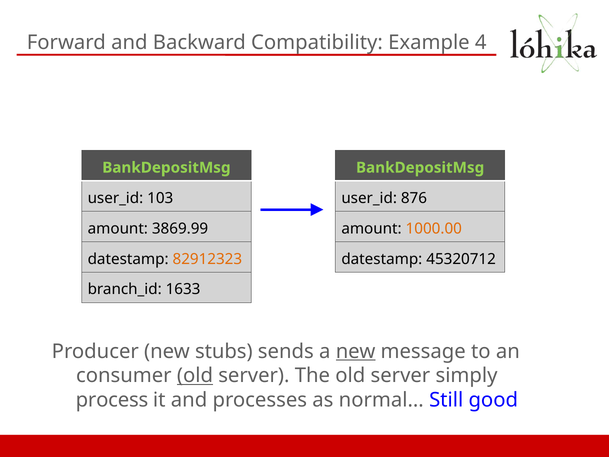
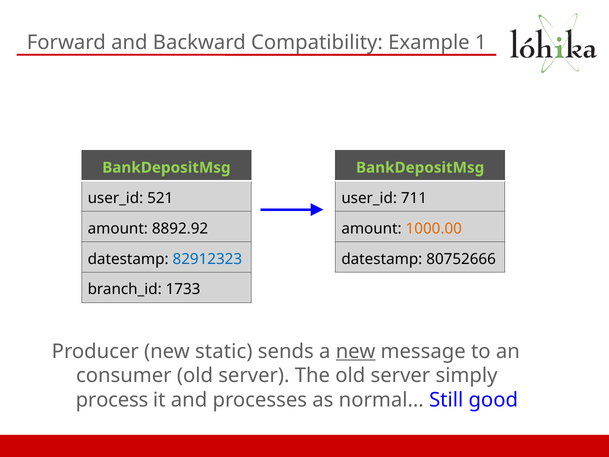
4: 4 -> 1
103: 103 -> 521
876: 876 -> 711
3869.99: 3869.99 -> 8892.92
82912323 colour: orange -> blue
45320712: 45320712 -> 80752666
1633: 1633 -> 1733
stubs: stubs -> static
old at (195, 376) underline: present -> none
